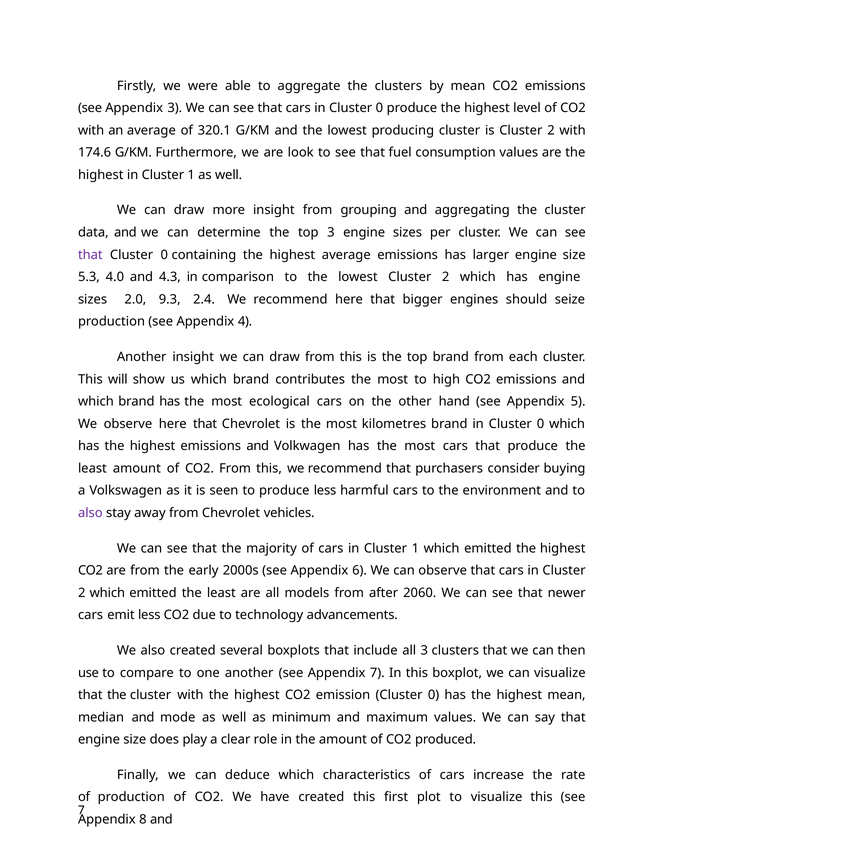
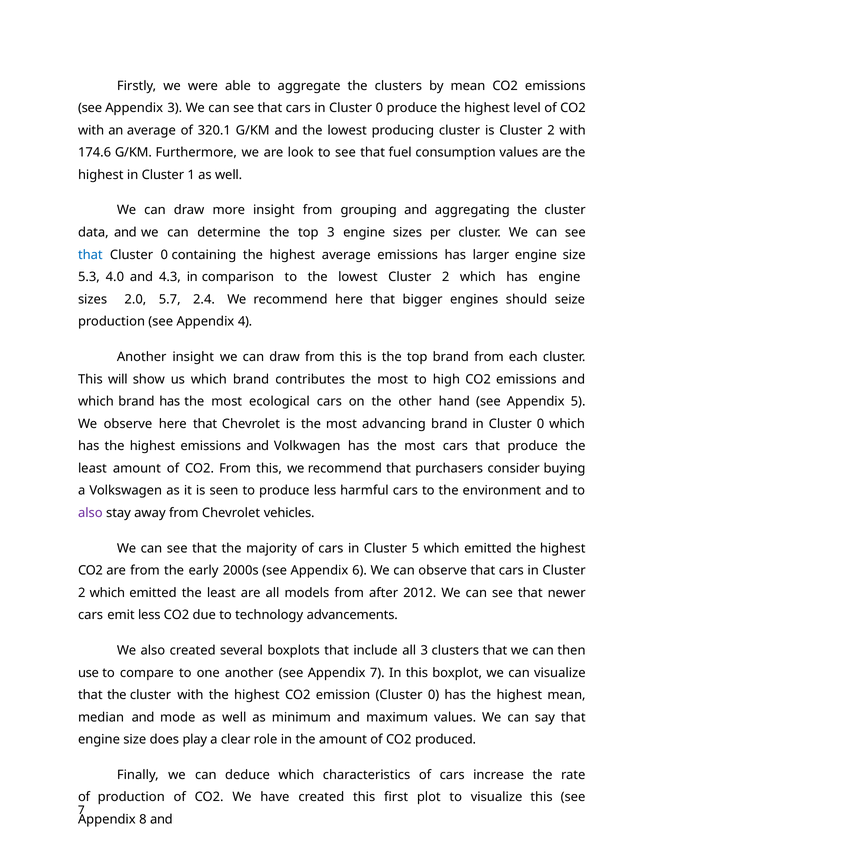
that at (90, 255) colour: purple -> blue
9.3: 9.3 -> 5.7
kilometres: kilometres -> advancing
cars in Cluster 1: 1 -> 5
2060: 2060 -> 2012
